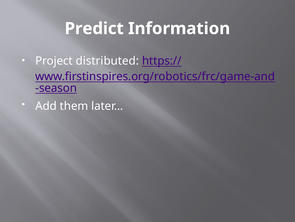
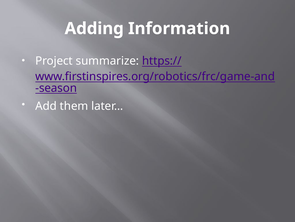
Predict: Predict -> Adding
distributed: distributed -> summarize
